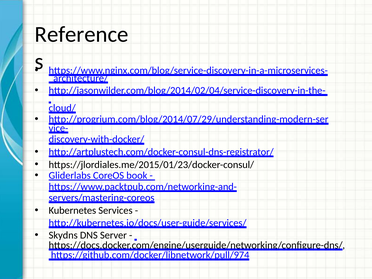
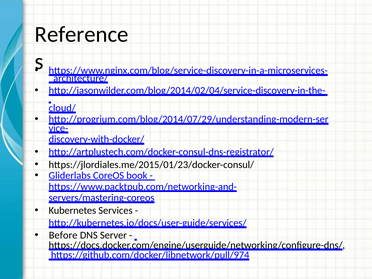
Skydns: Skydns -> Before
